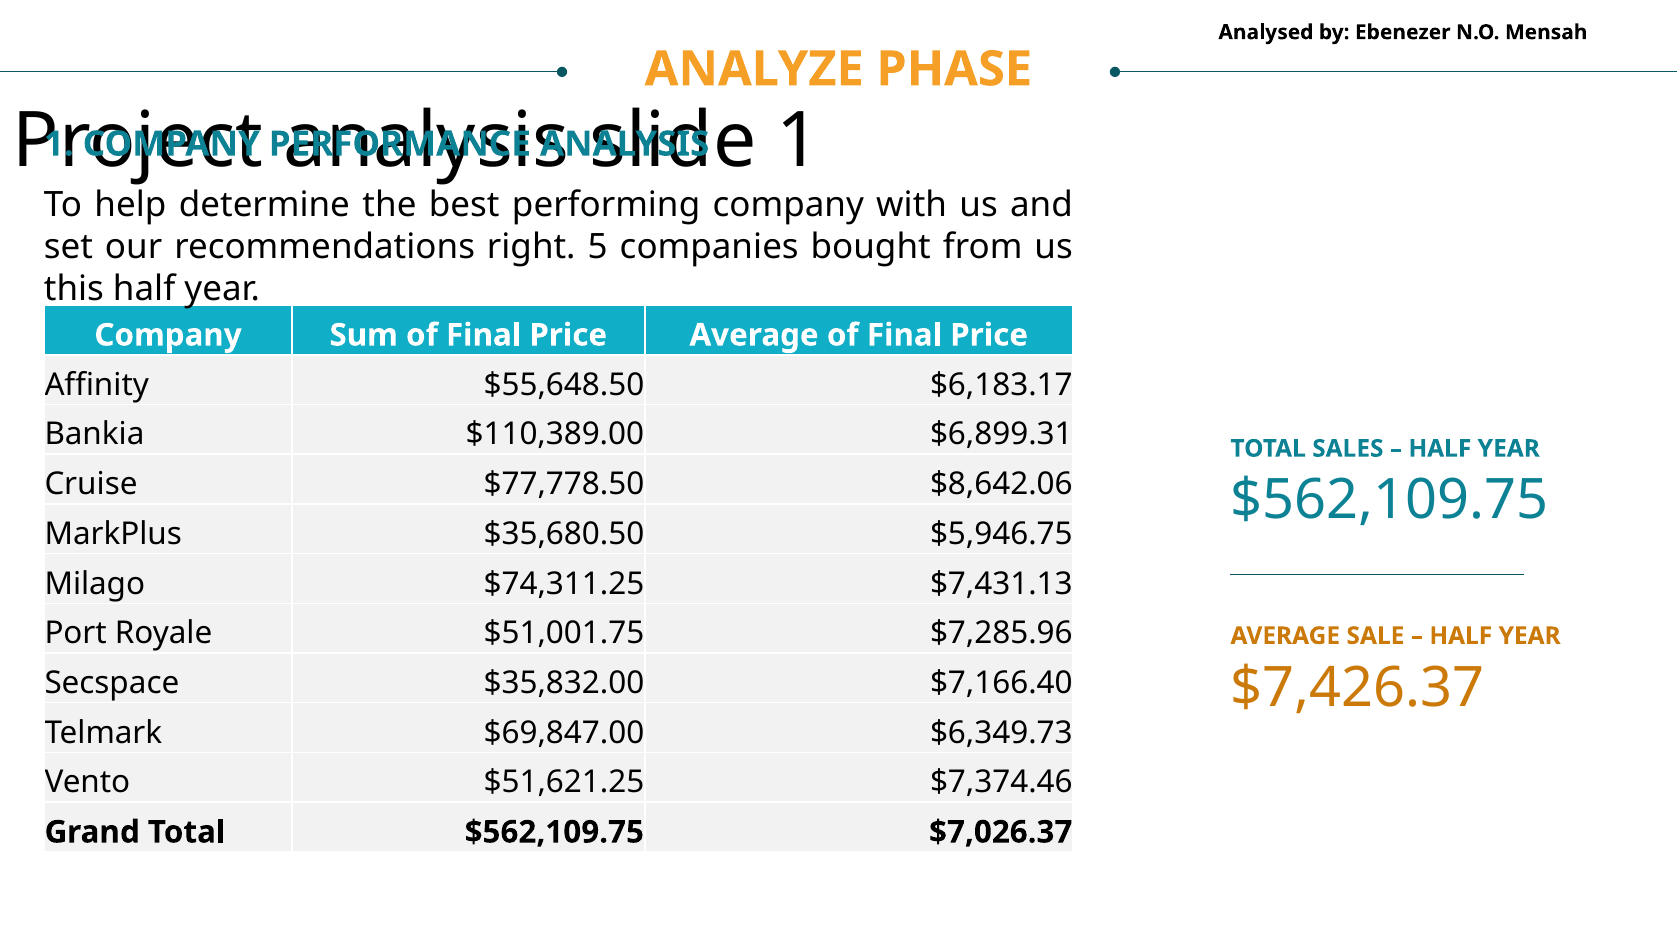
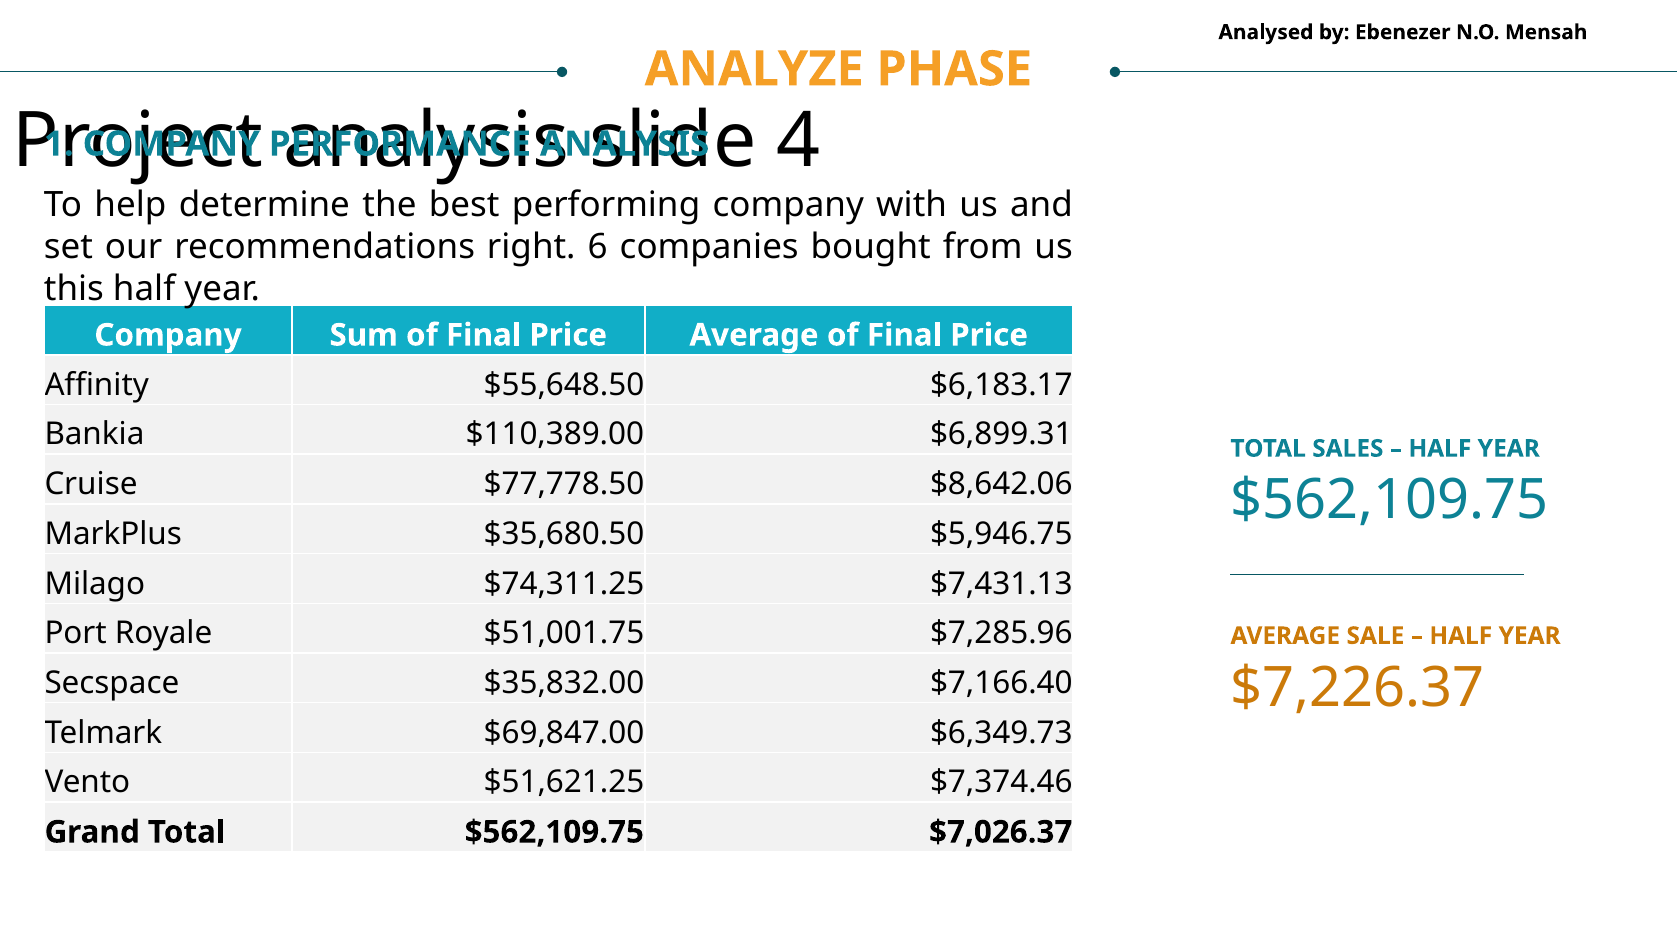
1 at (798, 141): 1 -> 4
5: 5 -> 6
$7,426.37: $7,426.37 -> $7,226.37
